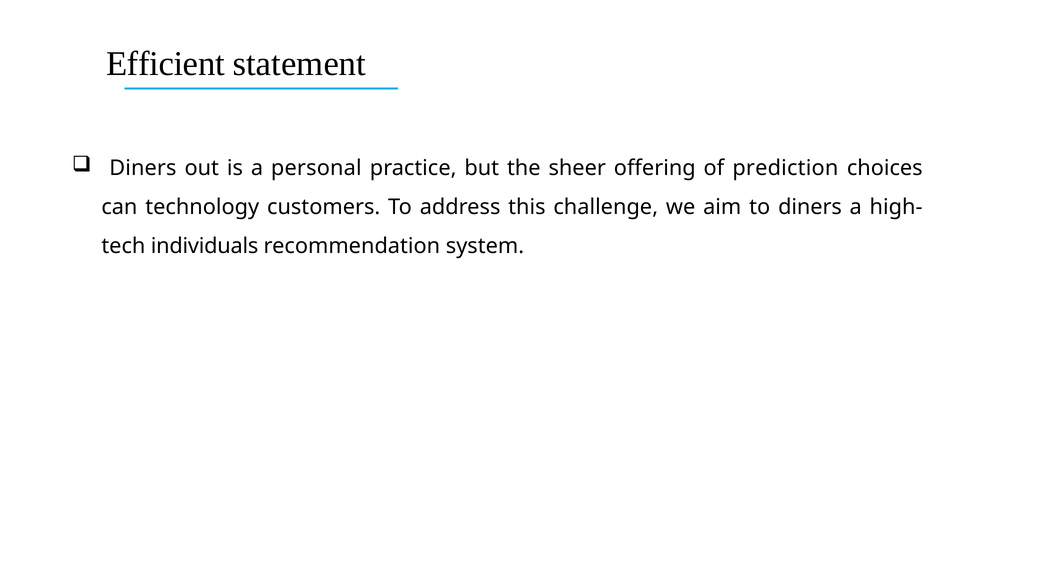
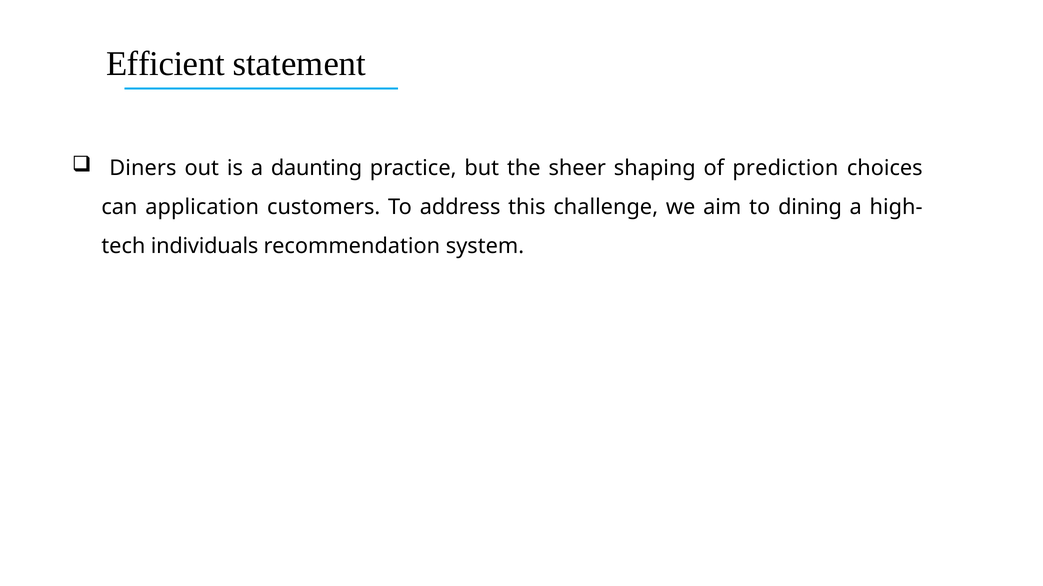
personal: personal -> daunting
offering: offering -> shaping
technology: technology -> application
to diners: diners -> dining
